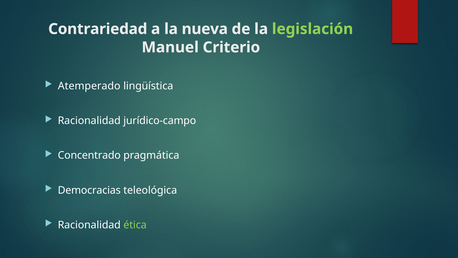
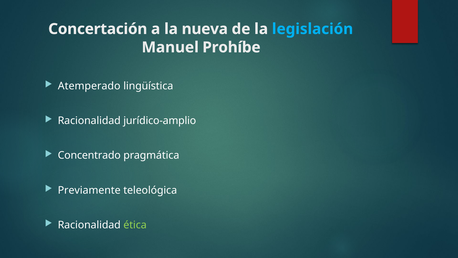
Contrariedad: Contrariedad -> Concertación
legislación colour: light green -> light blue
Criterio: Criterio -> Prohíbe
jurídico-campo: jurídico-campo -> jurídico-amplio
Democracias: Democracias -> Previamente
